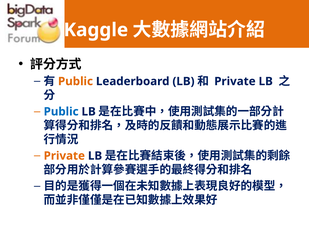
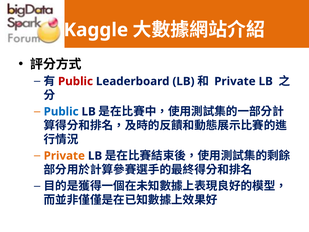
Public at (75, 81) colour: orange -> red
